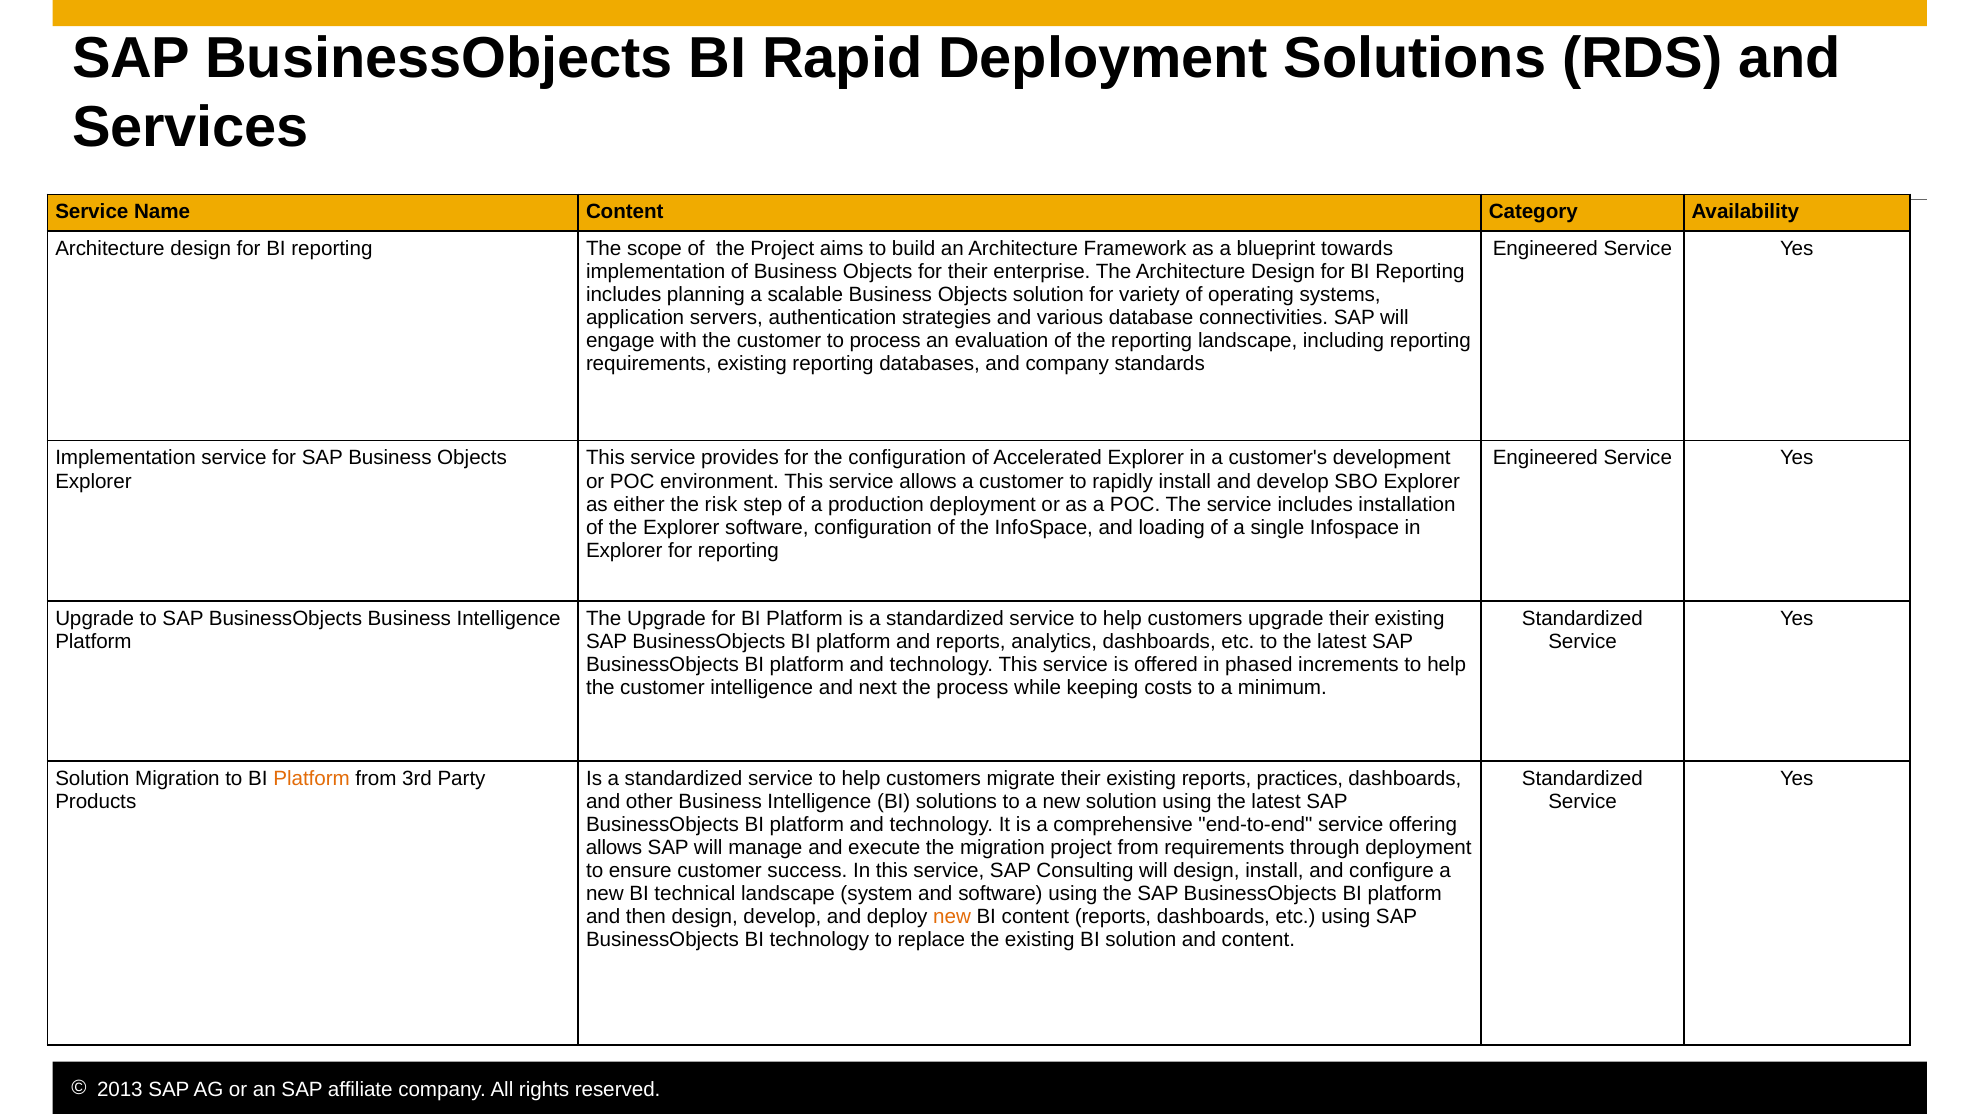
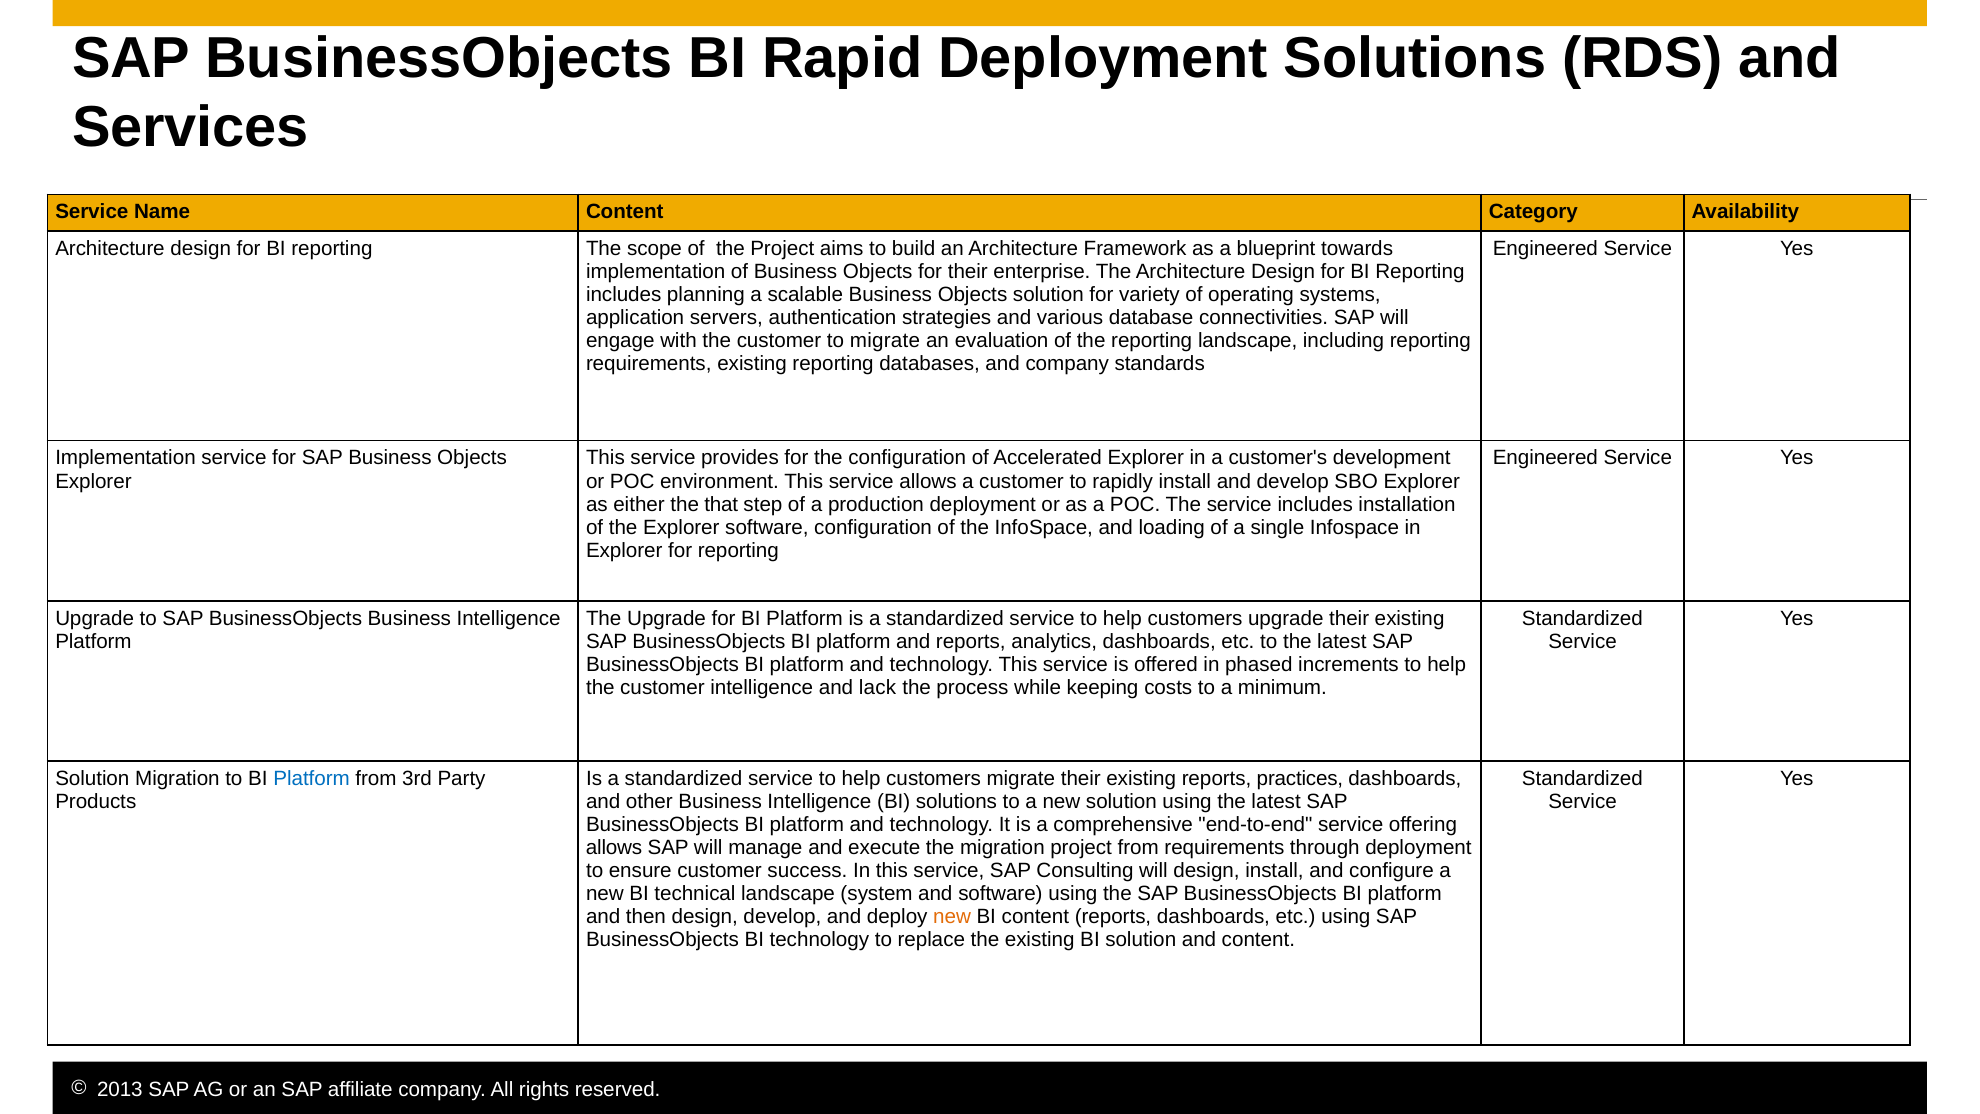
to process: process -> migrate
risk: risk -> that
next: next -> lack
Platform at (312, 778) colour: orange -> blue
